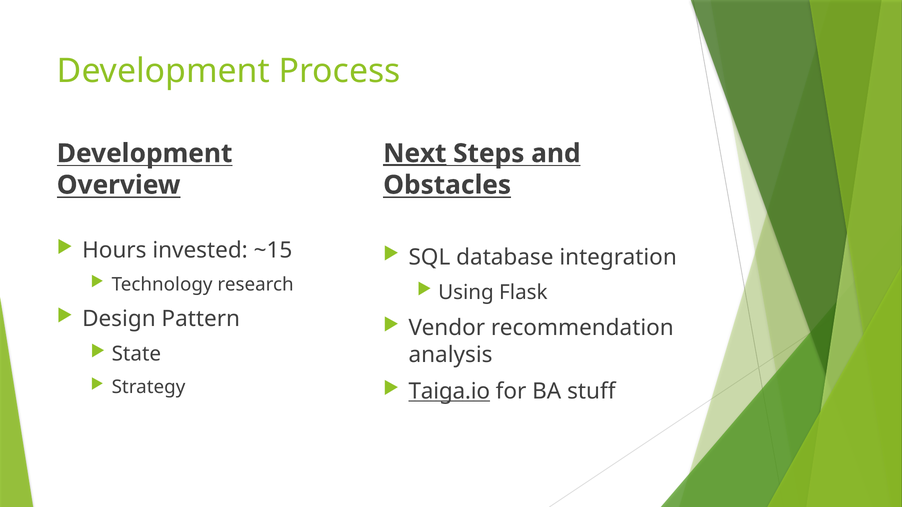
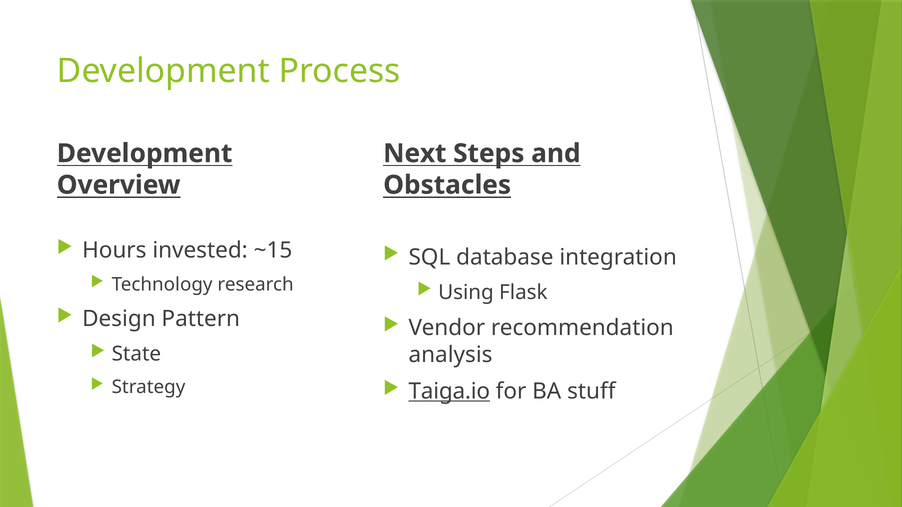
Next underline: present -> none
